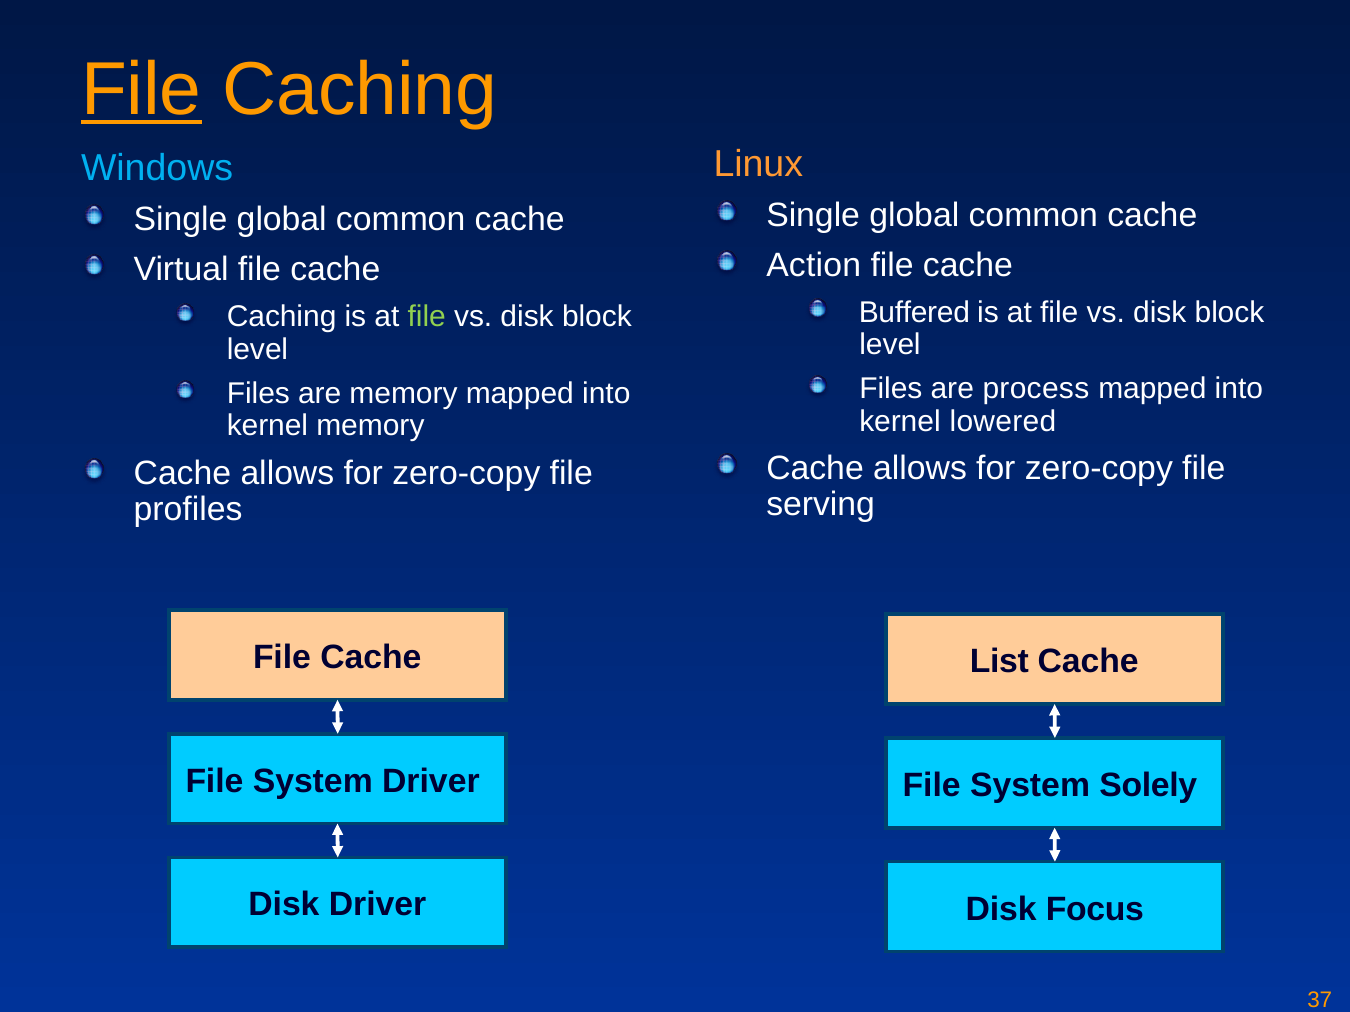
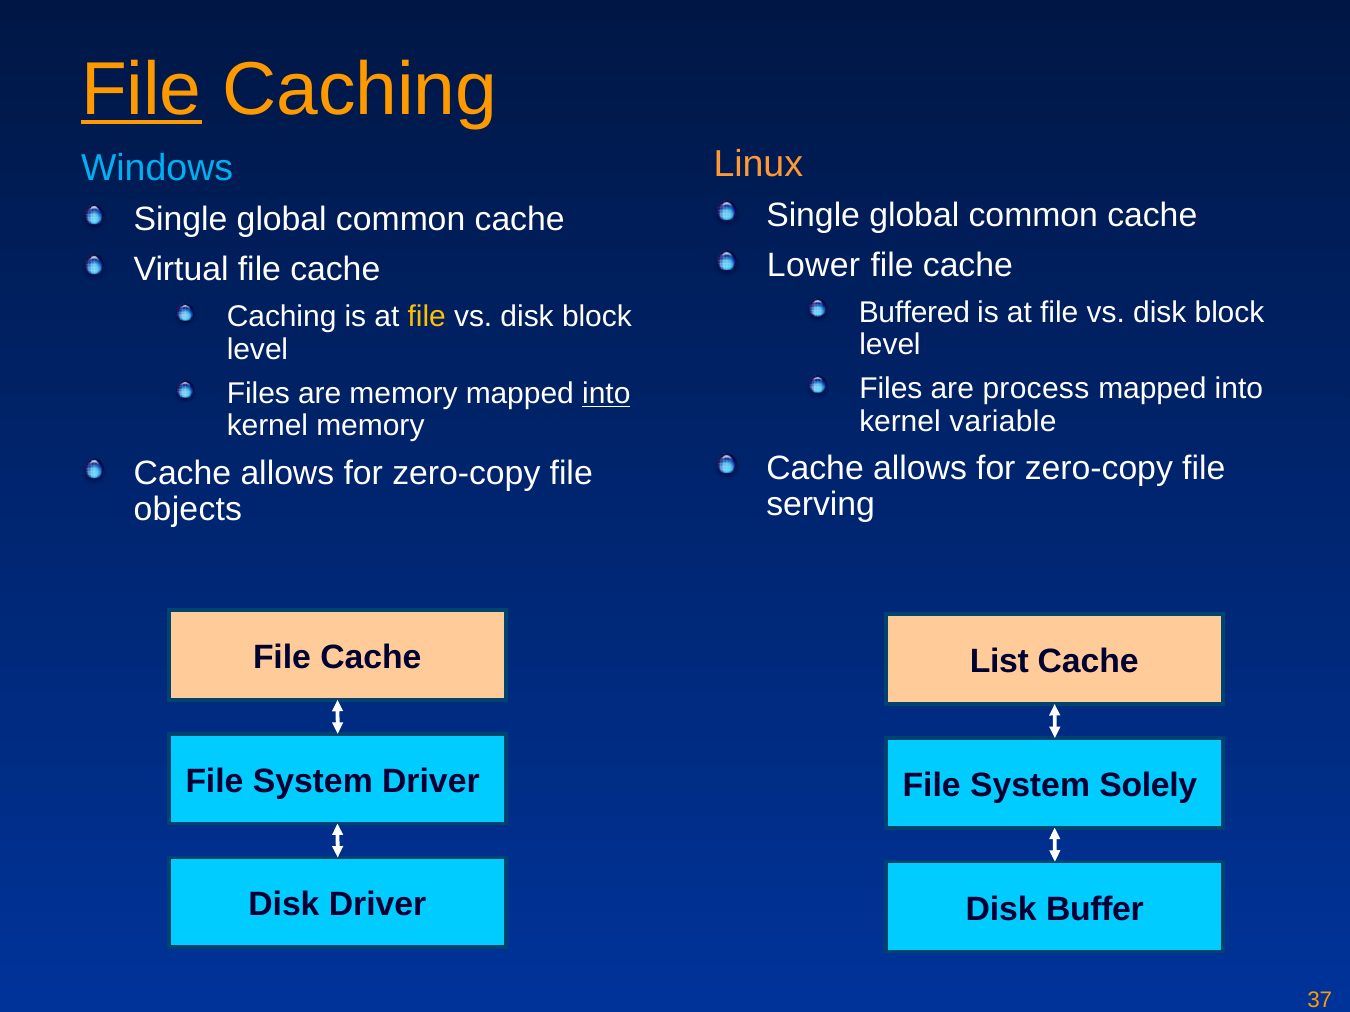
Action: Action -> Lower
file at (427, 317) colour: light green -> yellow
into at (606, 394) underline: none -> present
lowered: lowered -> variable
profiles: profiles -> objects
Focus: Focus -> Buffer
